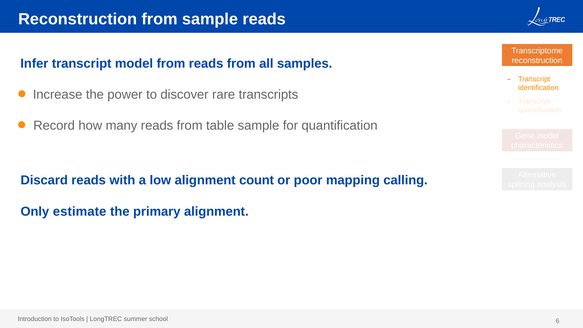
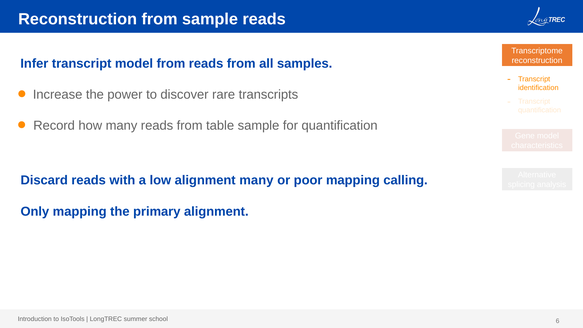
alignment count: count -> many
Only estimate: estimate -> mapping
